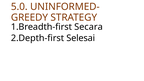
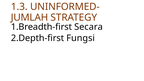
5.0: 5.0 -> 1.3
GREEDY: GREEDY -> JUMLAH
Selesai: Selesai -> Fungsi
